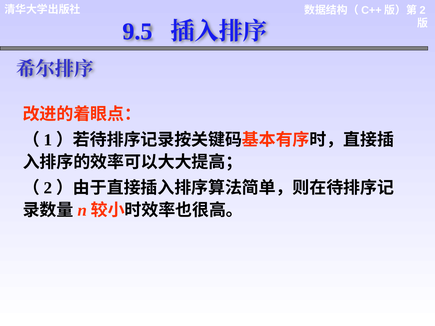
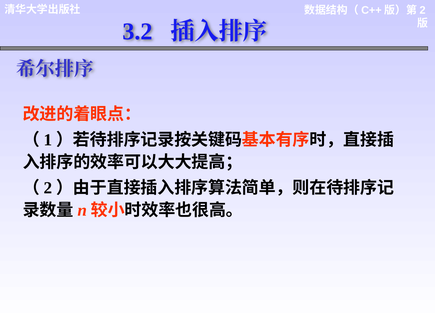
9.5: 9.5 -> 3.2
